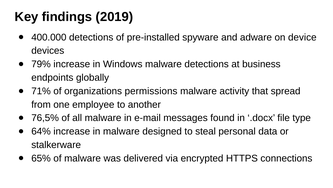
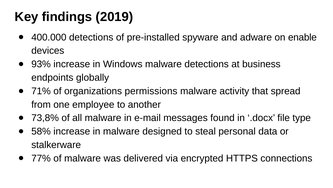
device: device -> enable
79%: 79% -> 93%
76,5%: 76,5% -> 73,8%
64%: 64% -> 58%
65%: 65% -> 77%
